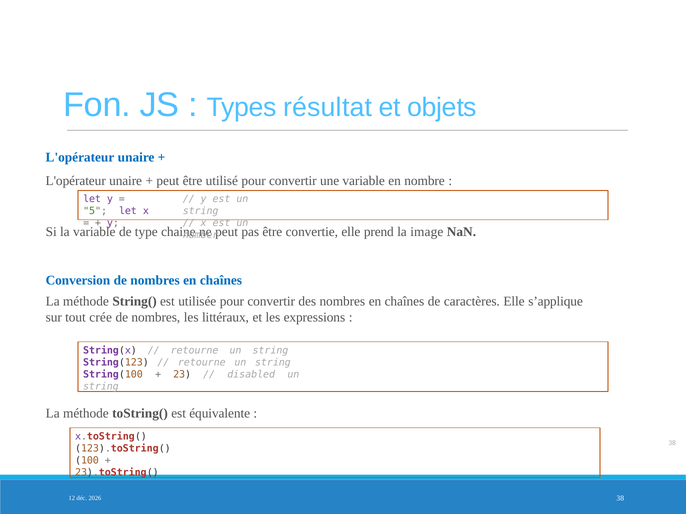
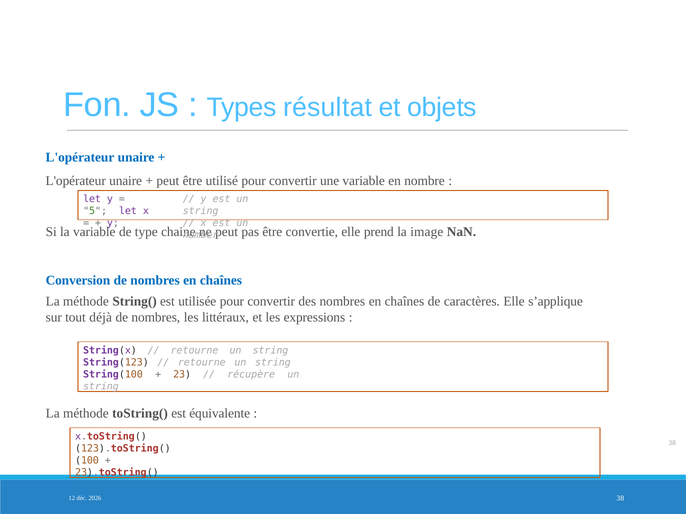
crée: crée -> déjà
disabled: disabled -> récupère
